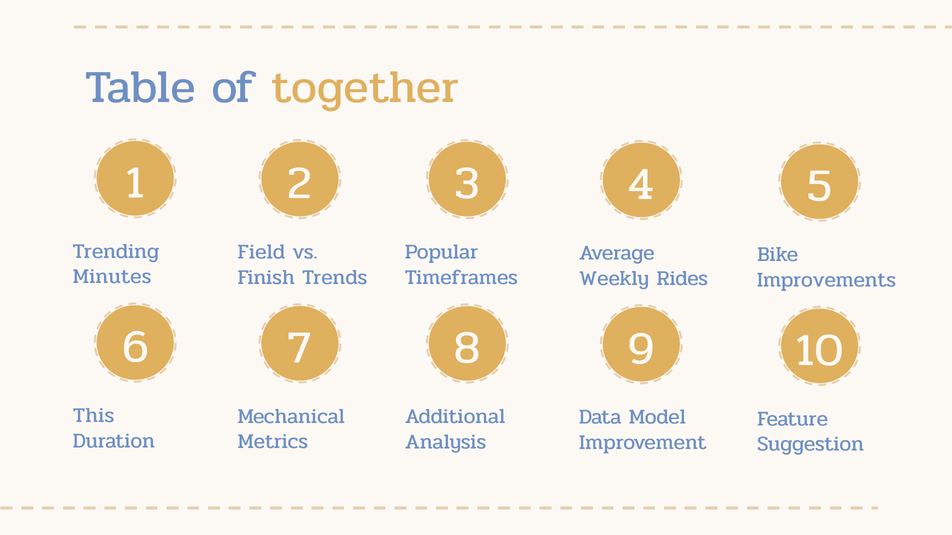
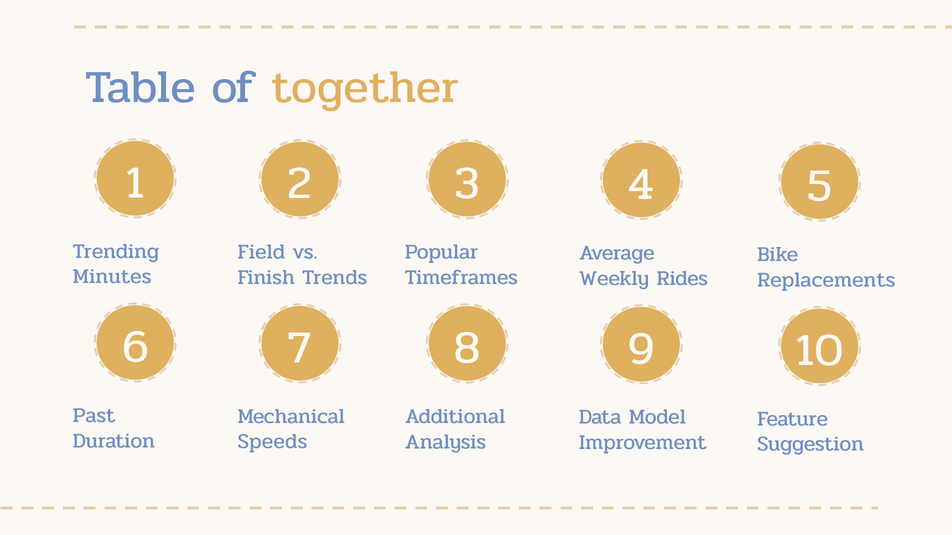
Improvements: Improvements -> Replacements
This: This -> Past
Metrics: Metrics -> Speeds
